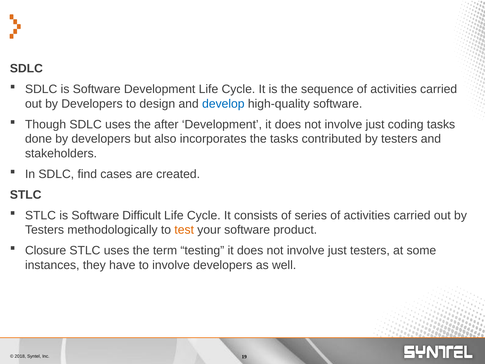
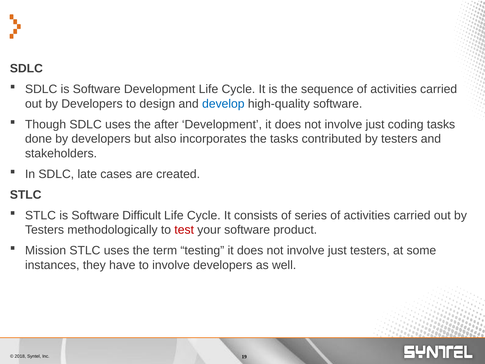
find: find -> late
test colour: orange -> red
Closure: Closure -> Mission
